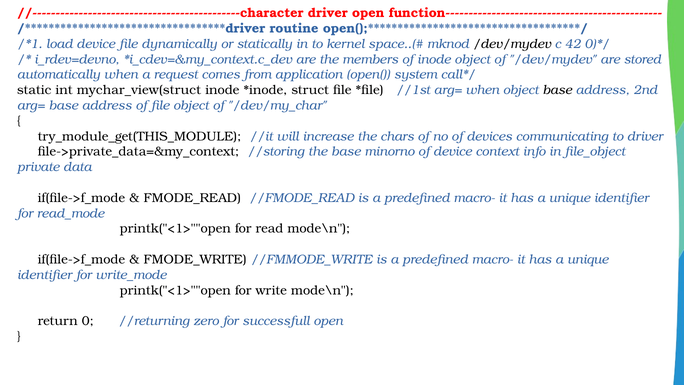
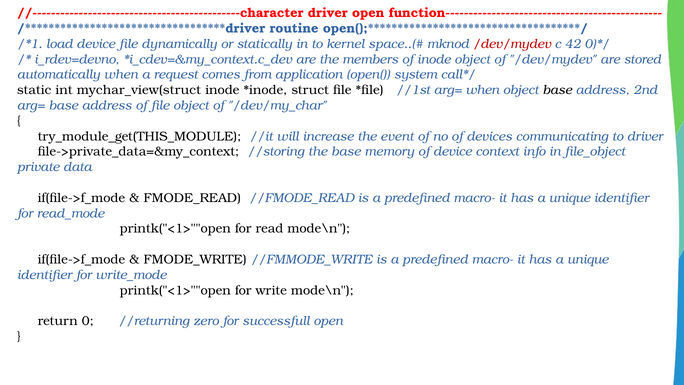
/dev/mydev at (512, 44) colour: black -> red
chars: chars -> event
minorno: minorno -> memory
